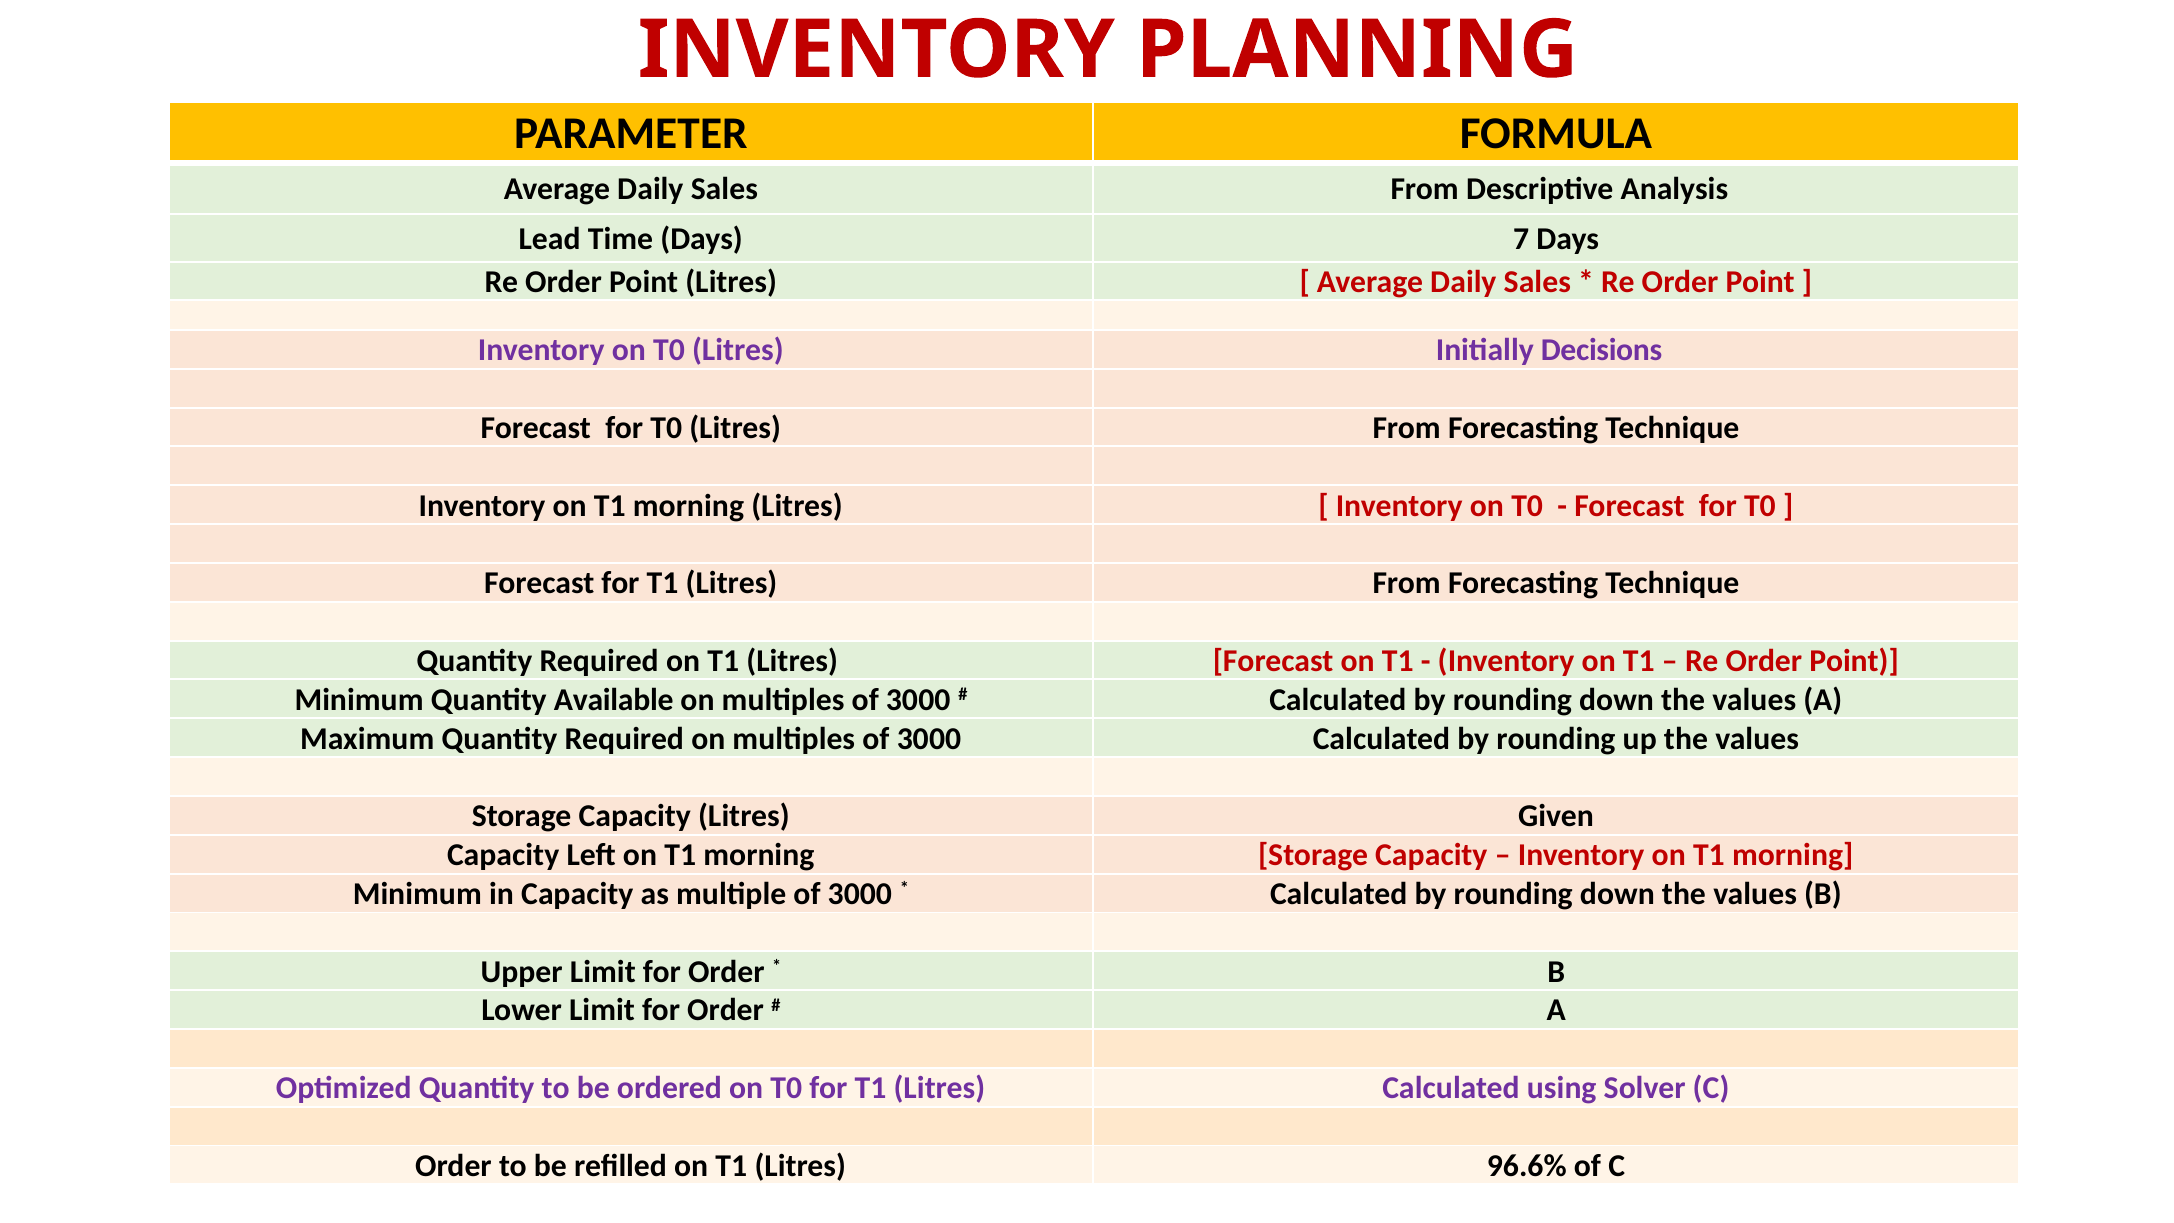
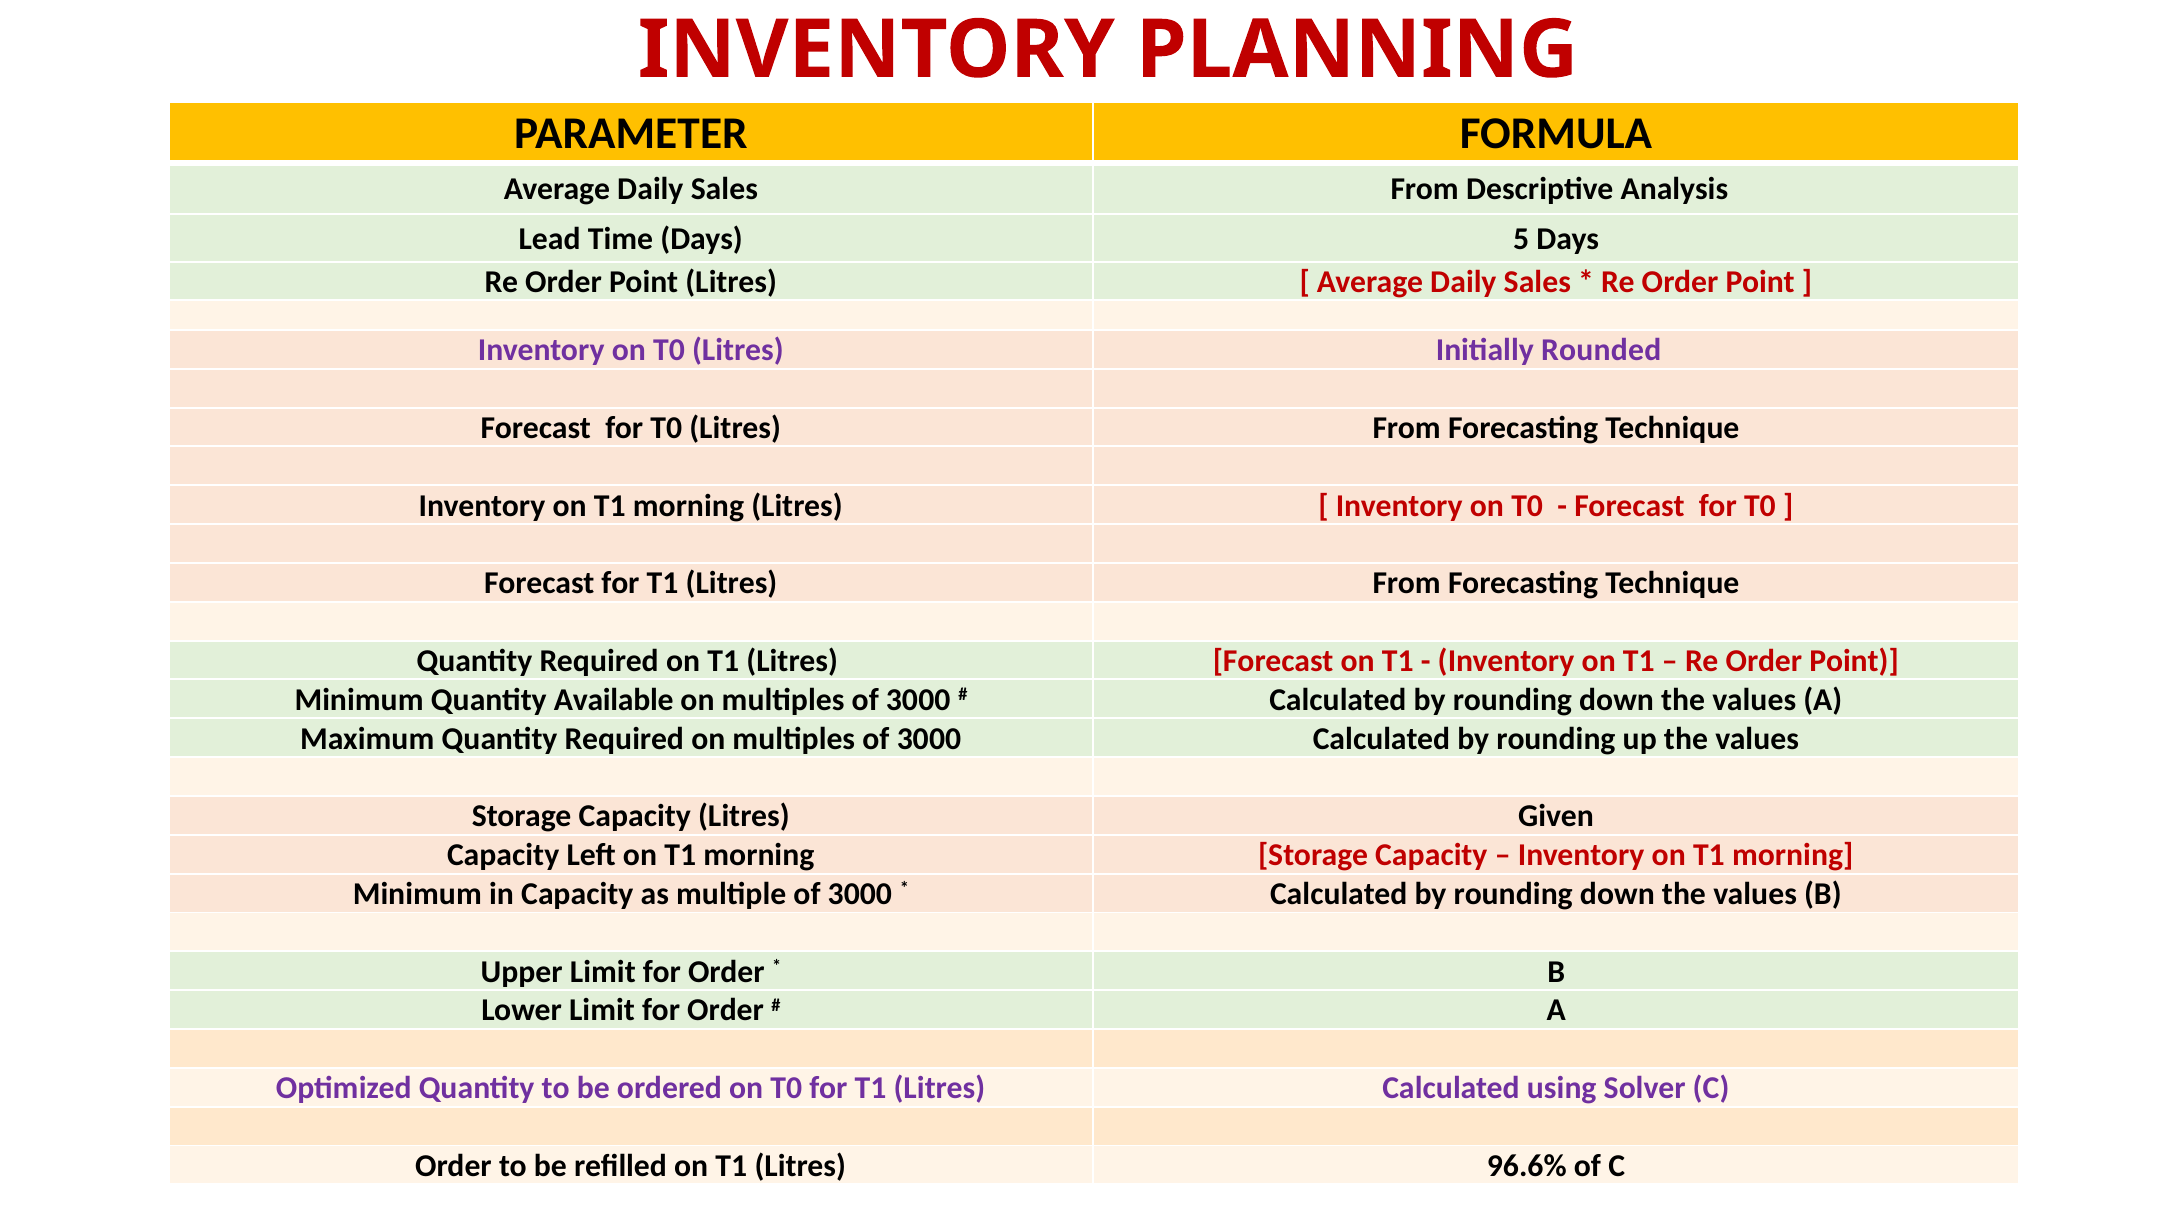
7: 7 -> 5
Decisions: Decisions -> Rounded
